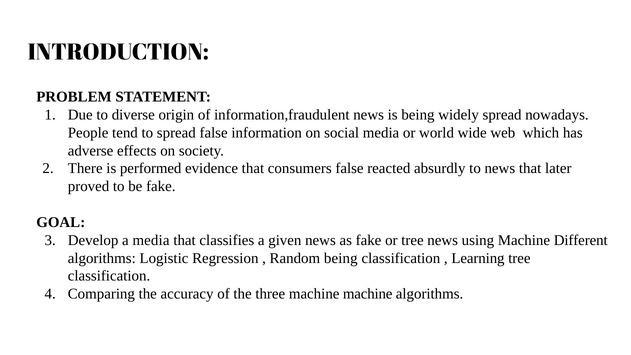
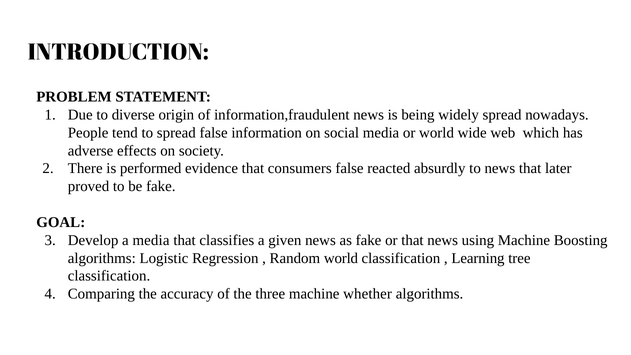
or tree: tree -> that
Different: Different -> Boosting
Random being: being -> world
machine machine: machine -> whether
